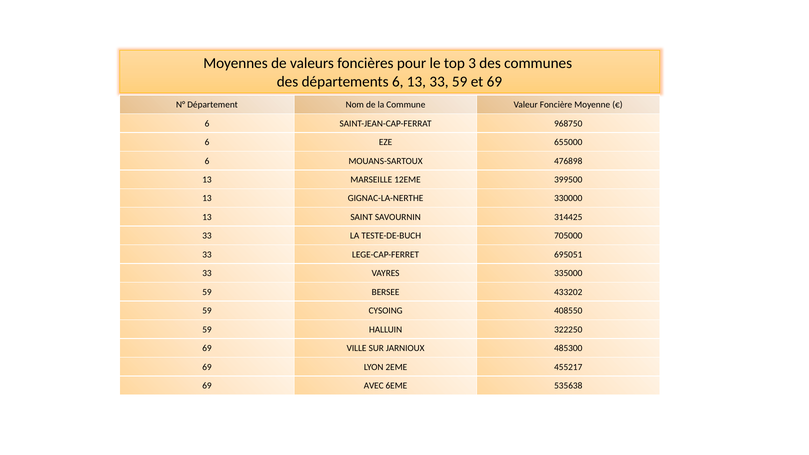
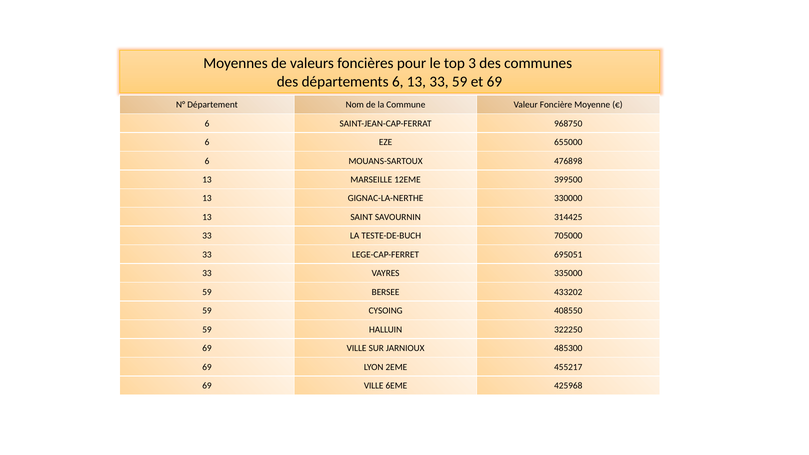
AVEC at (374, 386): AVEC -> VILLE
535638: 535638 -> 425968
